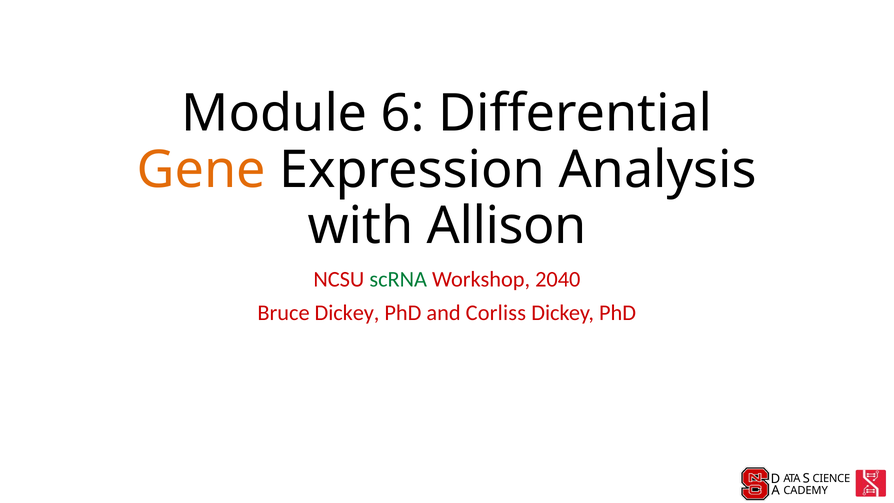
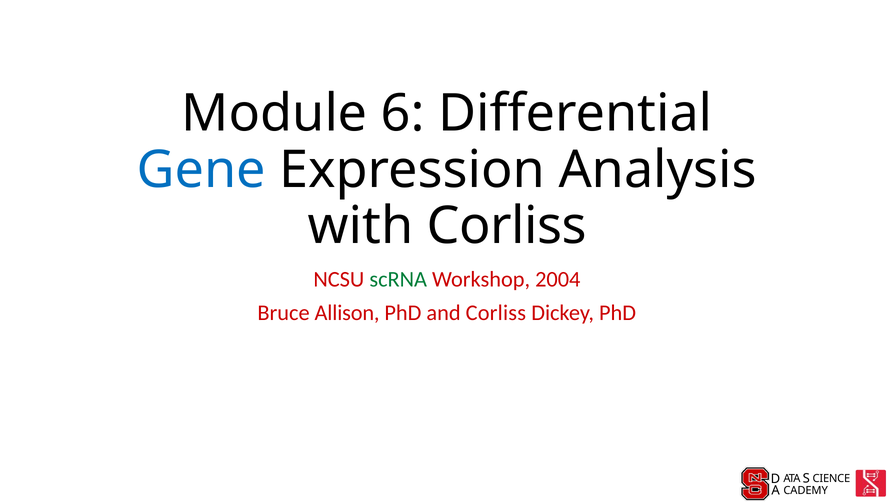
Gene colour: orange -> blue
with Allison: Allison -> Corliss
2040: 2040 -> 2004
Bruce Dickey: Dickey -> Allison
